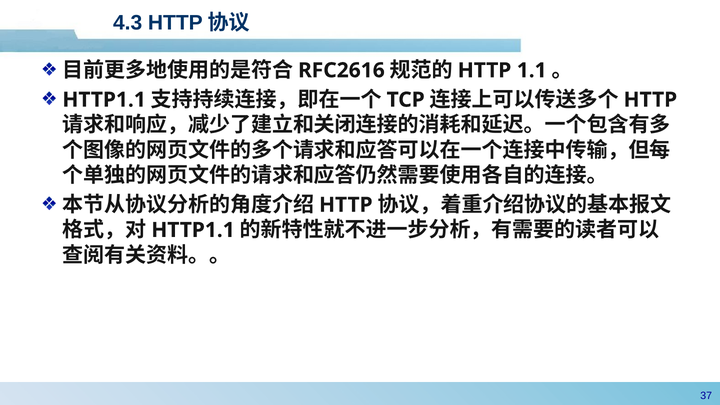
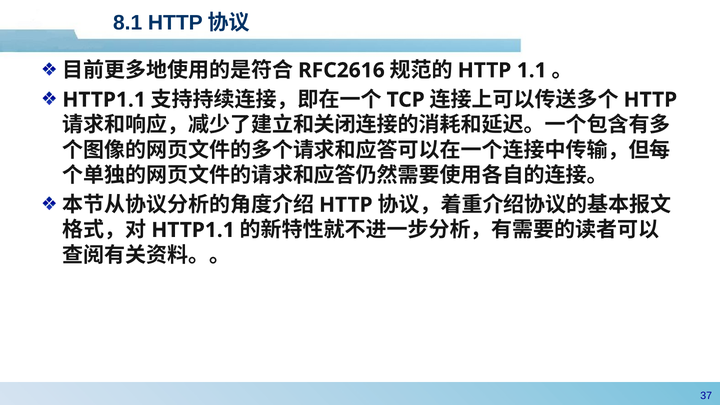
4.3: 4.3 -> 8.1
